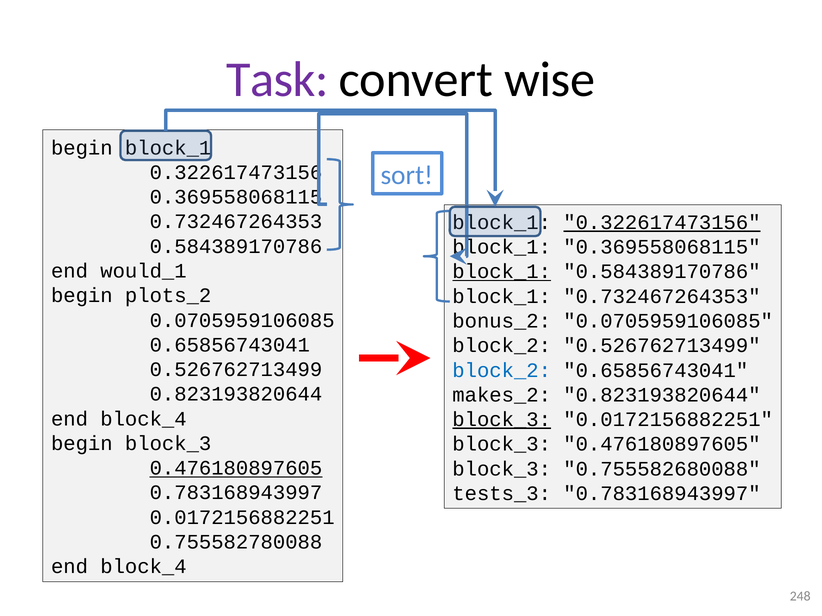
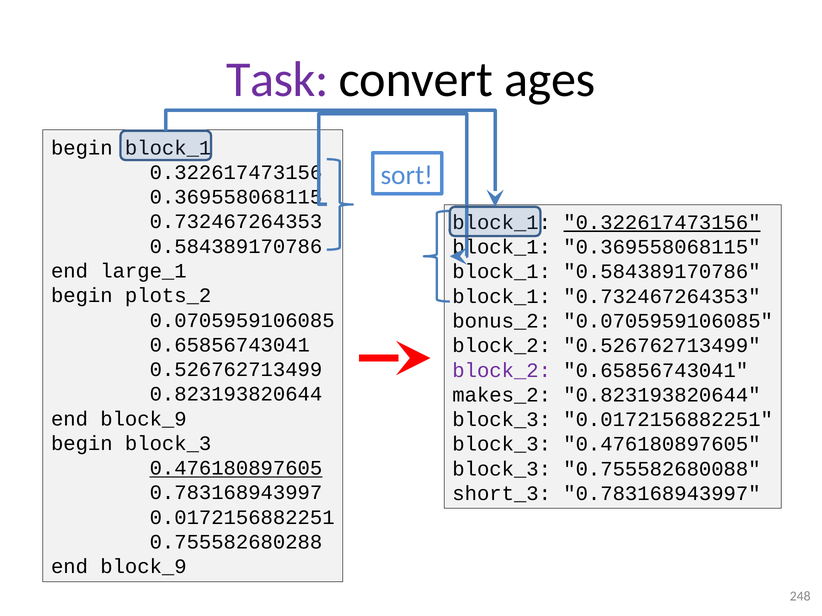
wise: wise -> ages
would_1: would_1 -> large_1
block_1 at (502, 272) underline: present -> none
block_2 at (502, 371) colour: blue -> purple
block_4 at (143, 419): block_4 -> block_9
block_3 at (502, 420) underline: present -> none
tests_3: tests_3 -> short_3
0.755582780088: 0.755582780088 -> 0.755582680288
block_4 at (143, 567): block_4 -> block_9
